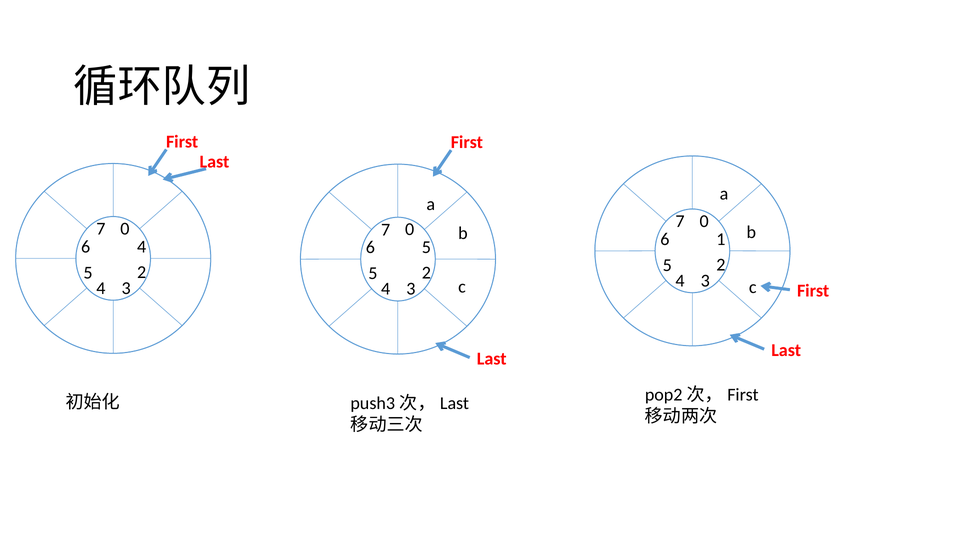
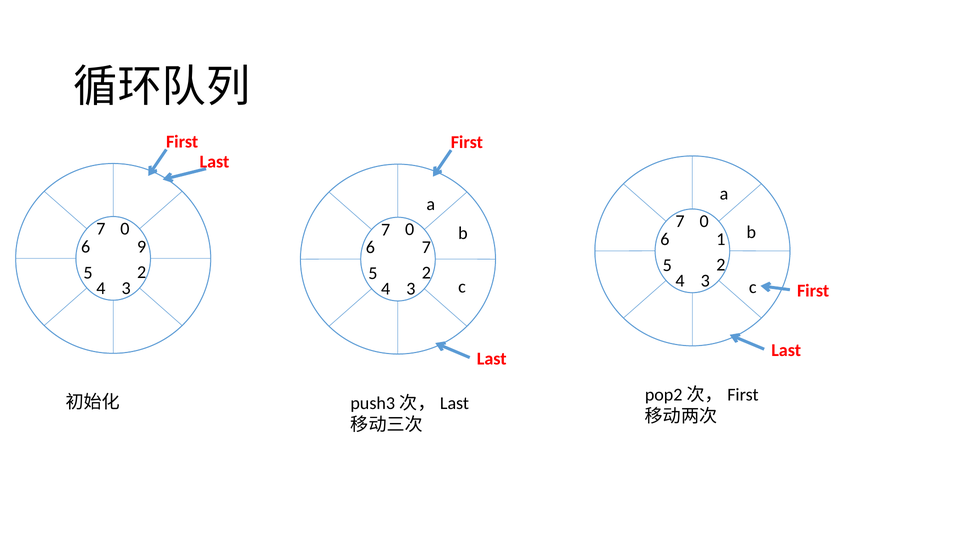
6 4: 4 -> 9
6 5: 5 -> 7
